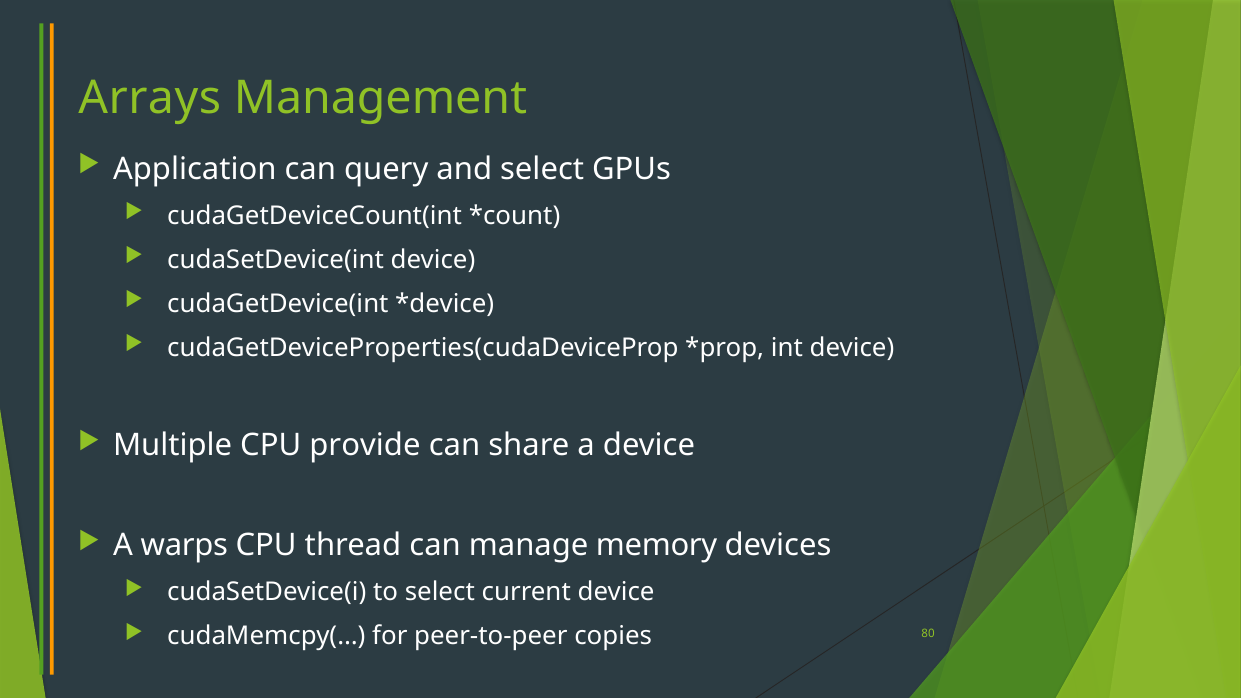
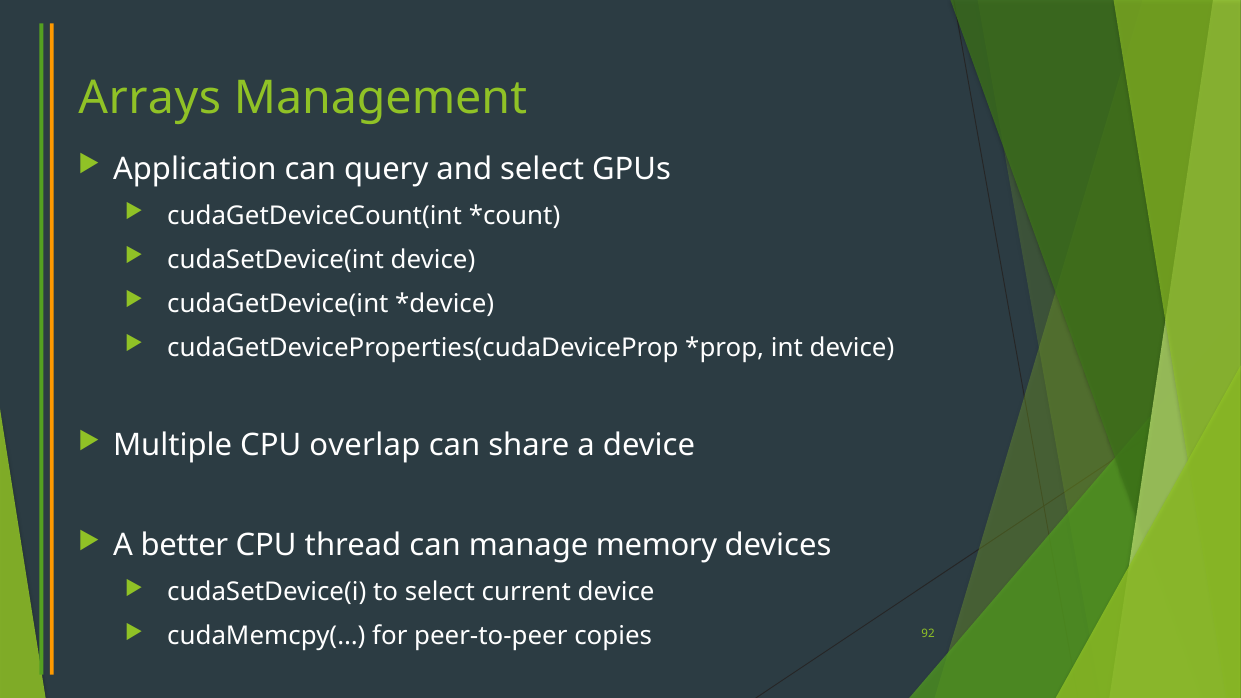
provide: provide -> overlap
warps: warps -> better
80: 80 -> 92
